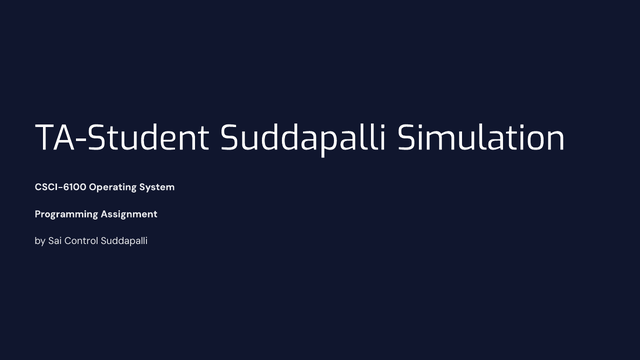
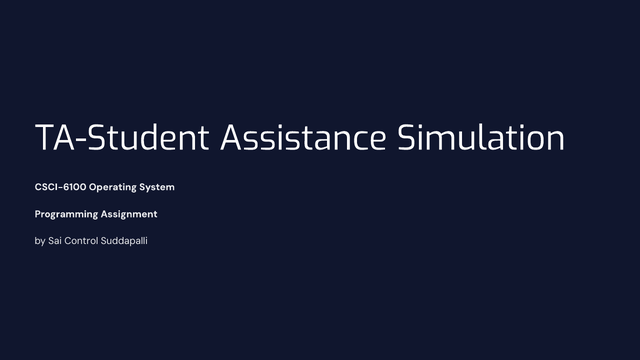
TA-Student Suddapalli: Suddapalli -> Assistance
